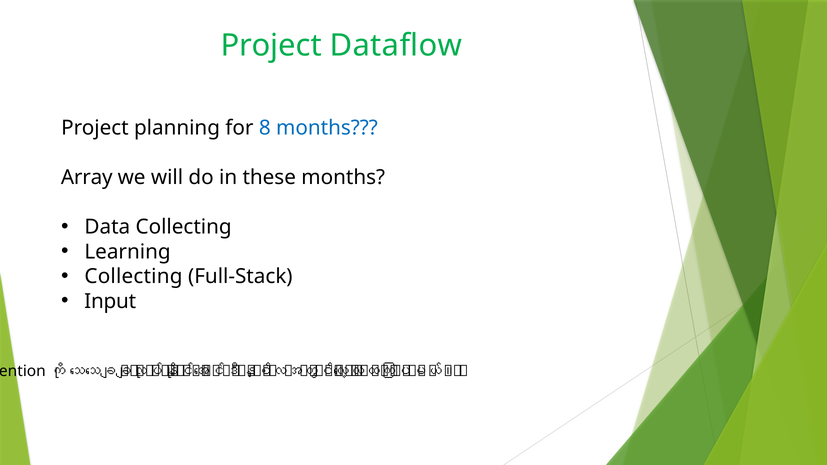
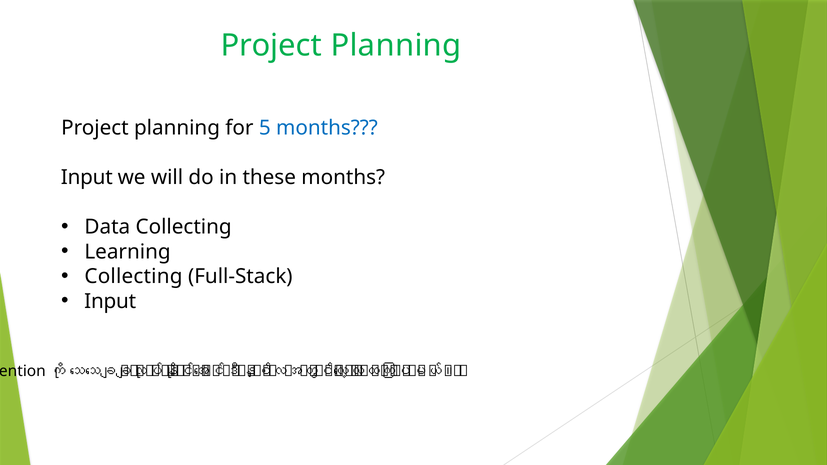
Dataflow at (396, 45): Dataflow -> Planning
8: 8 -> 5
Array at (87, 177): Array -> Input
